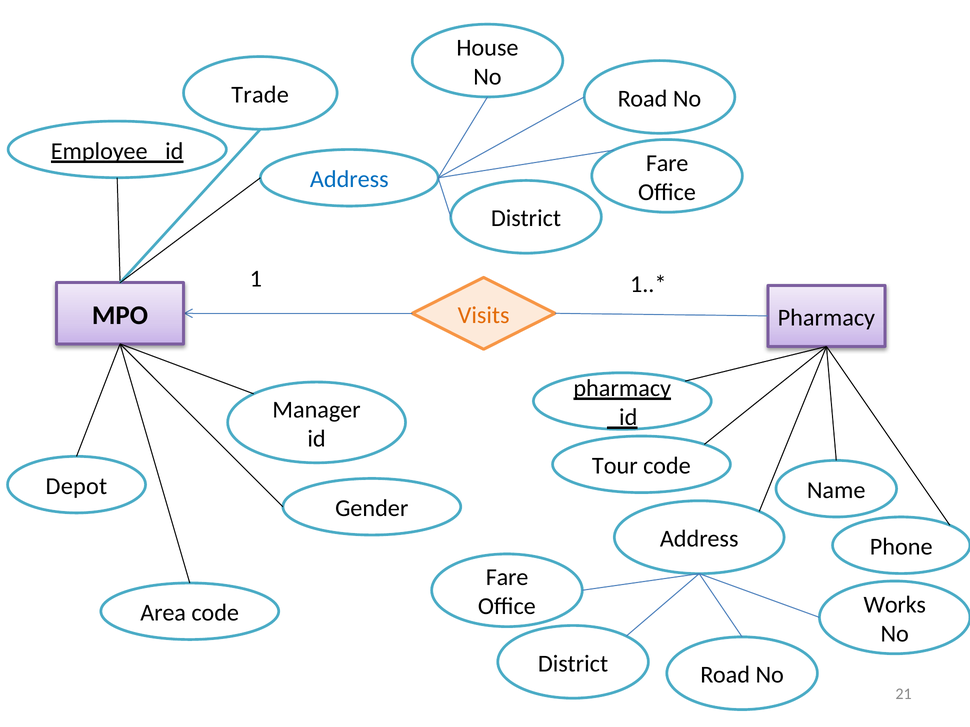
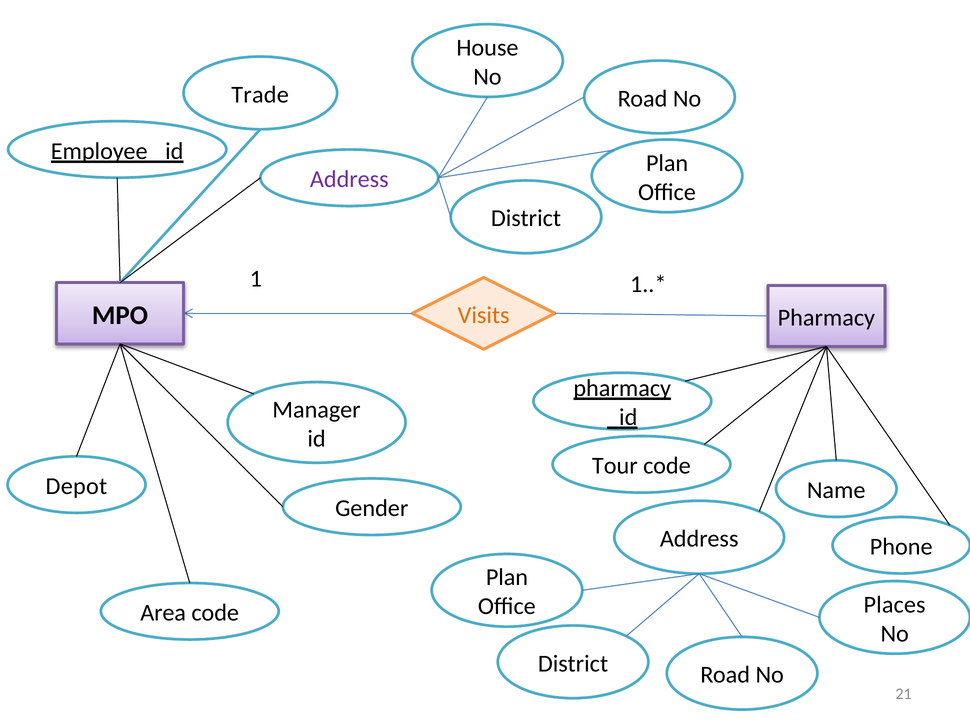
Fare at (667, 163): Fare -> Plan
Address at (349, 180) colour: blue -> purple
Fare at (507, 578): Fare -> Plan
Works: Works -> Places
